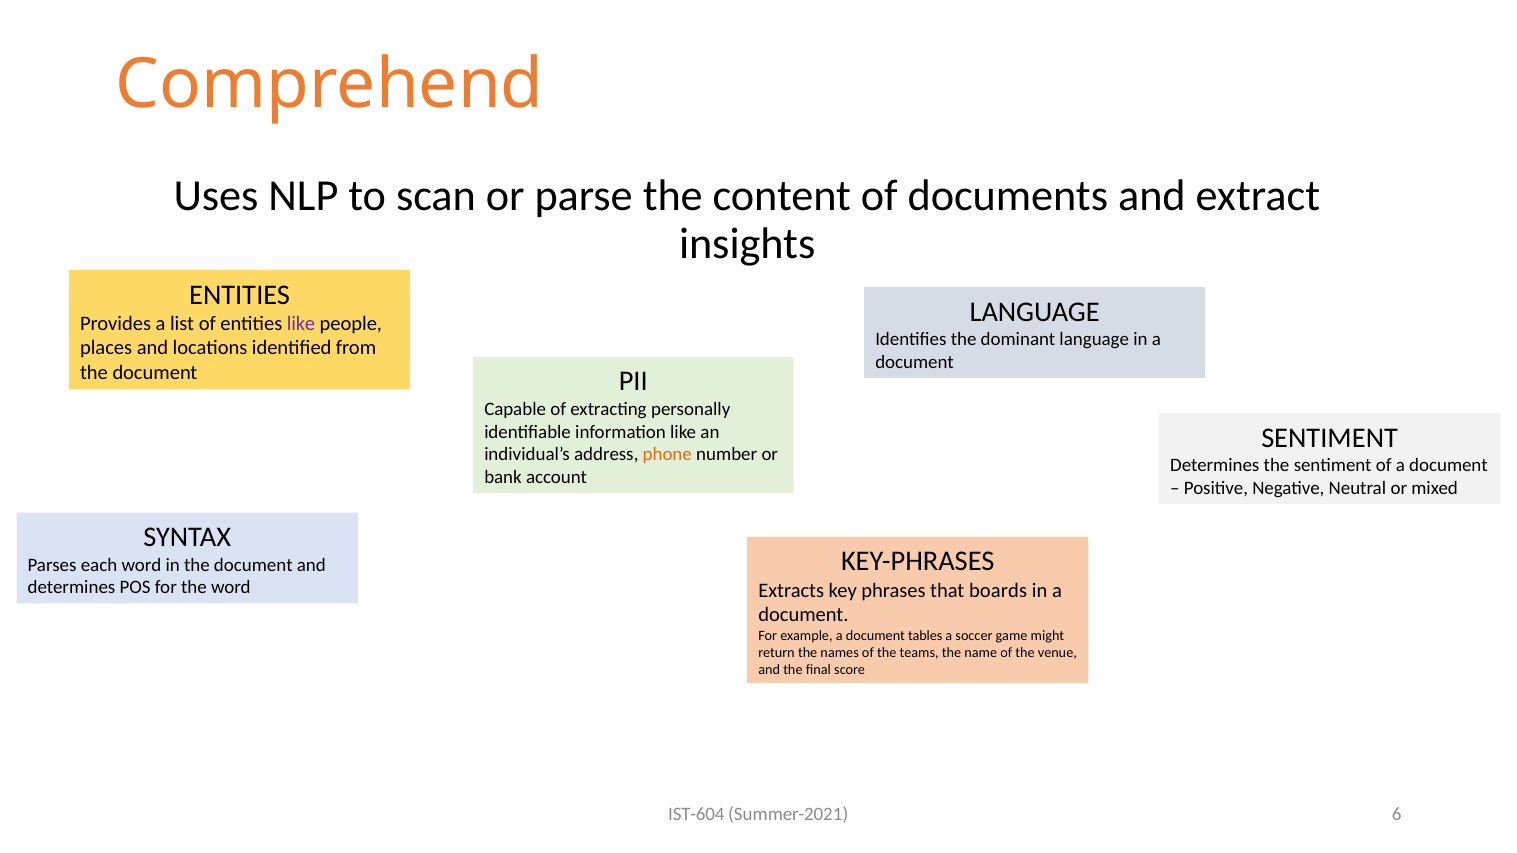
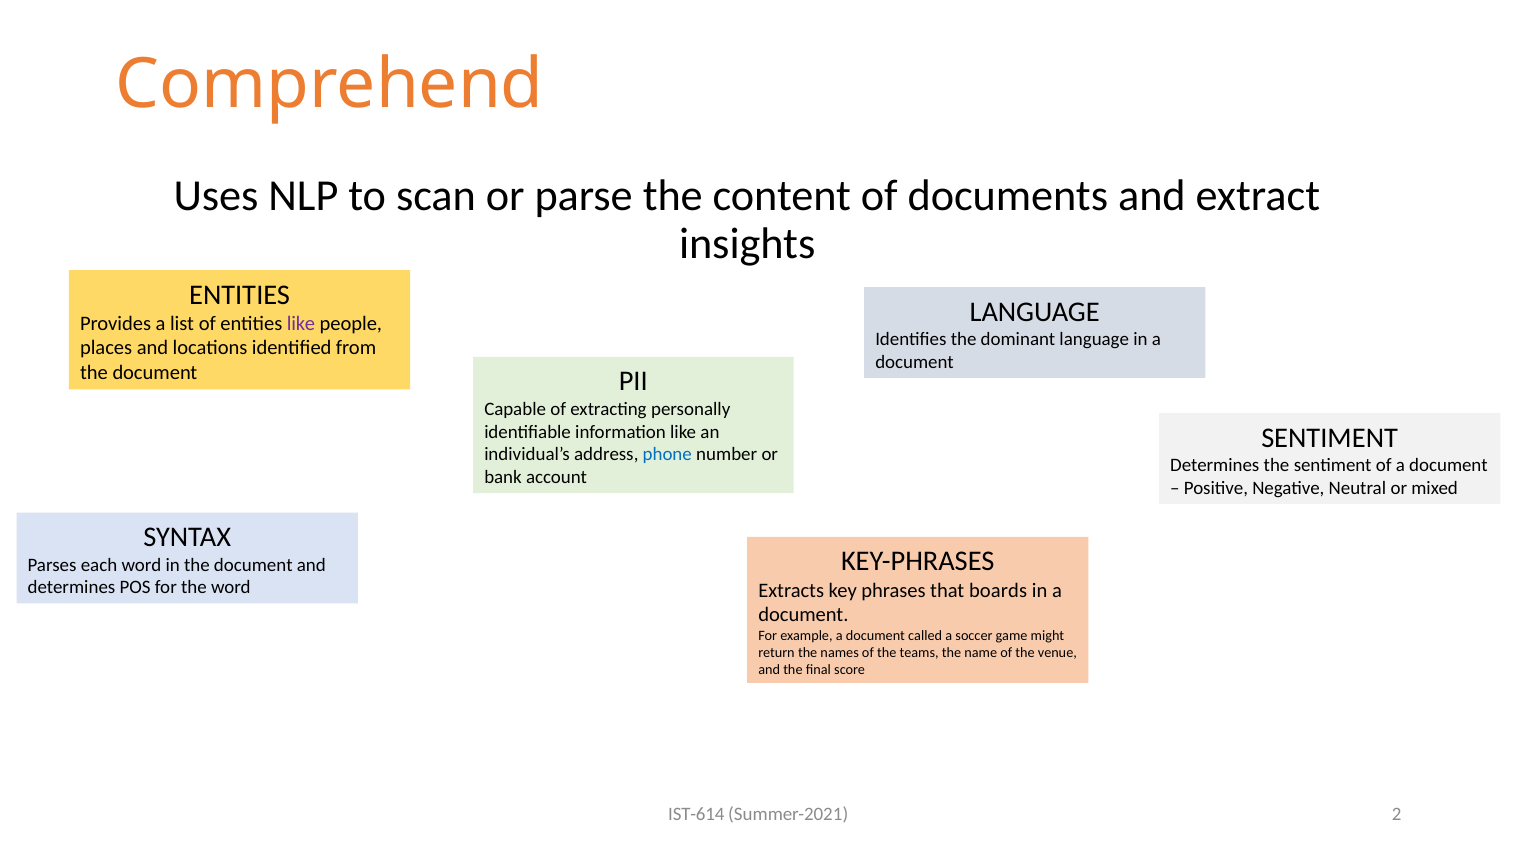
phone colour: orange -> blue
tables: tables -> called
IST-604: IST-604 -> IST-614
6: 6 -> 2
